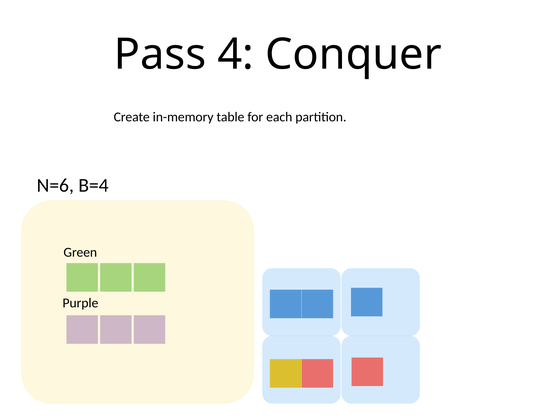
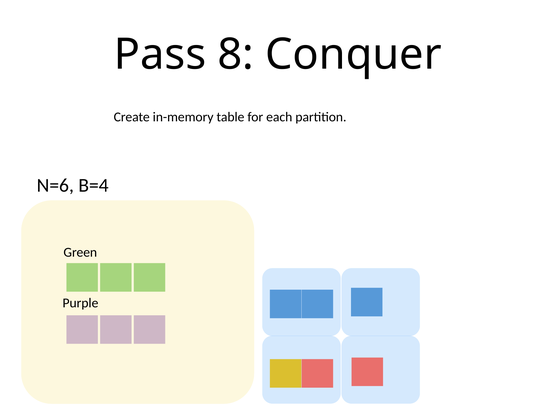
4: 4 -> 8
